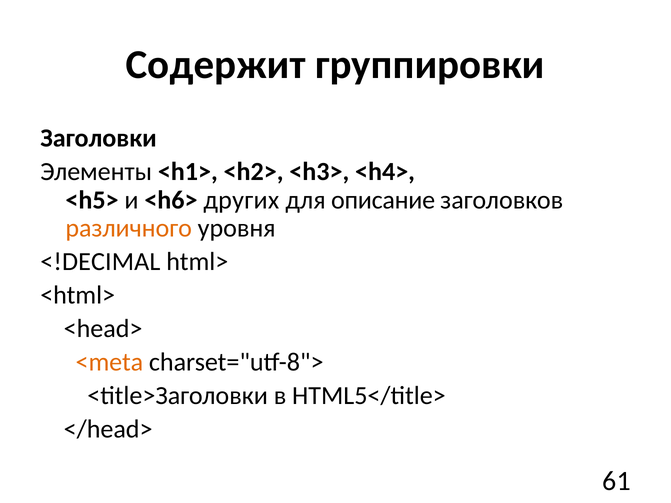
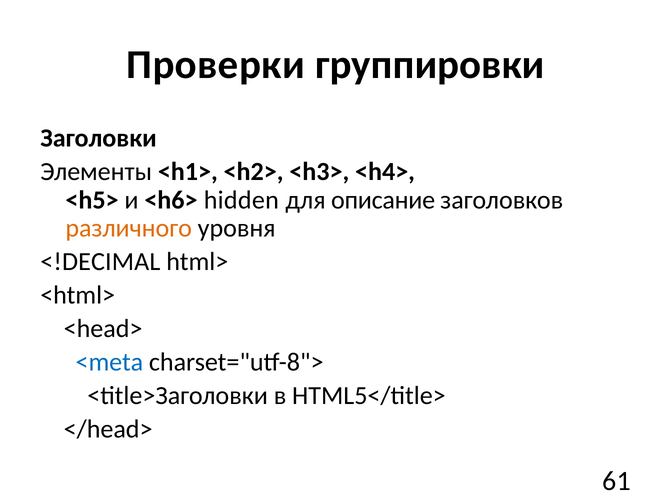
Содержит: Содержит -> Проверки
других: других -> hidden
<meta colour: orange -> blue
